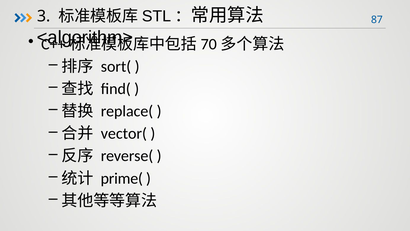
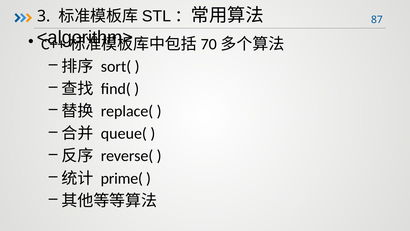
vector(: vector( -> queue(
